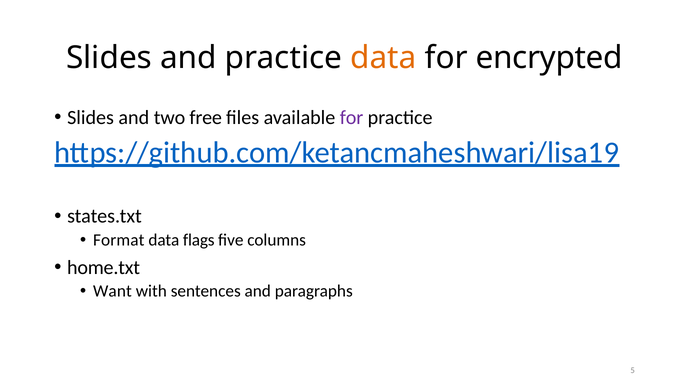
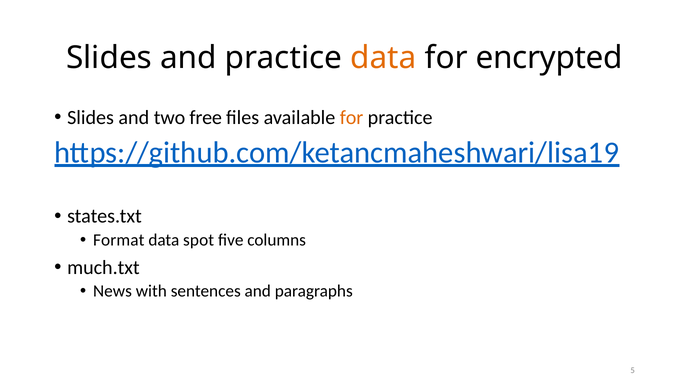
for at (352, 117) colour: purple -> orange
flags: flags -> spot
home.txt: home.txt -> much.txt
Want: Want -> News
